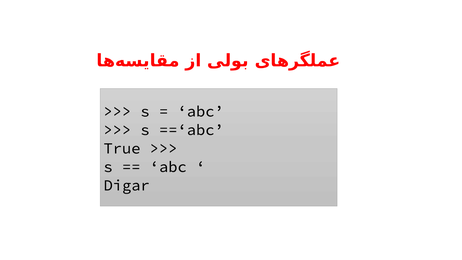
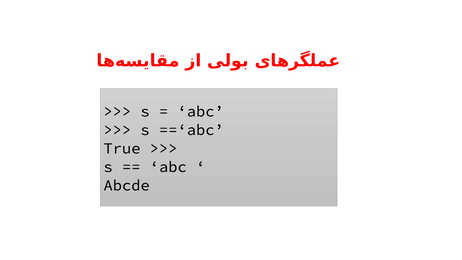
Digar: Digar -> Abcde
